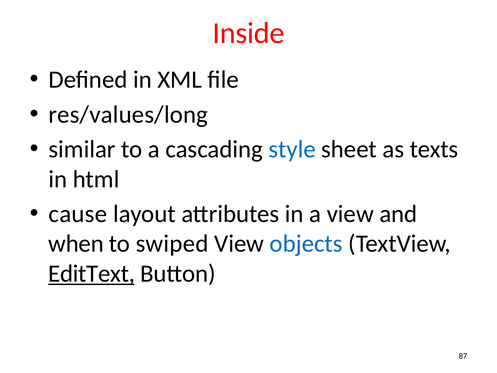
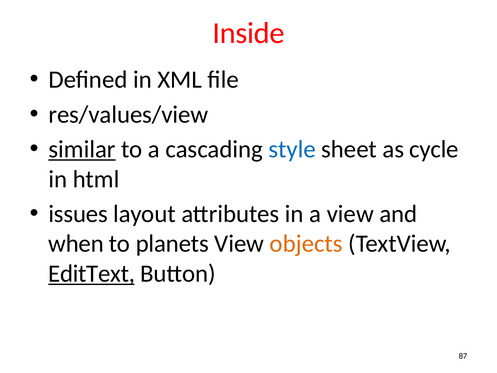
res/values/long: res/values/long -> res/values/view
similar underline: none -> present
texts: texts -> cycle
cause: cause -> issues
swiped: swiped -> planets
objects colour: blue -> orange
